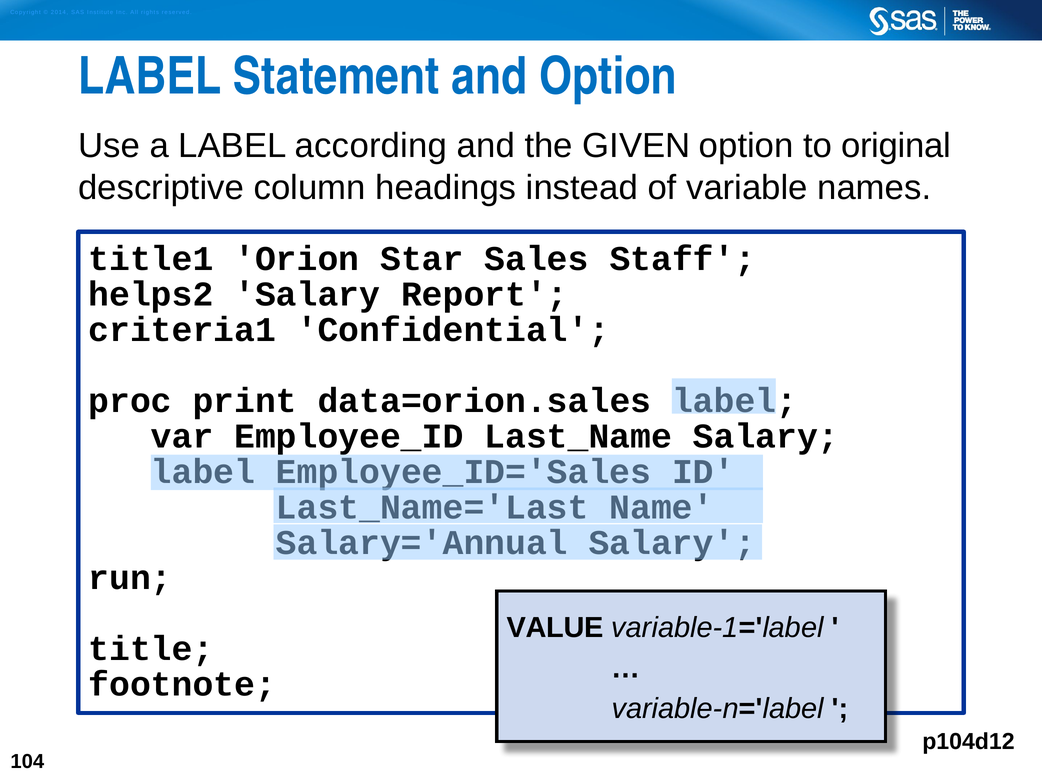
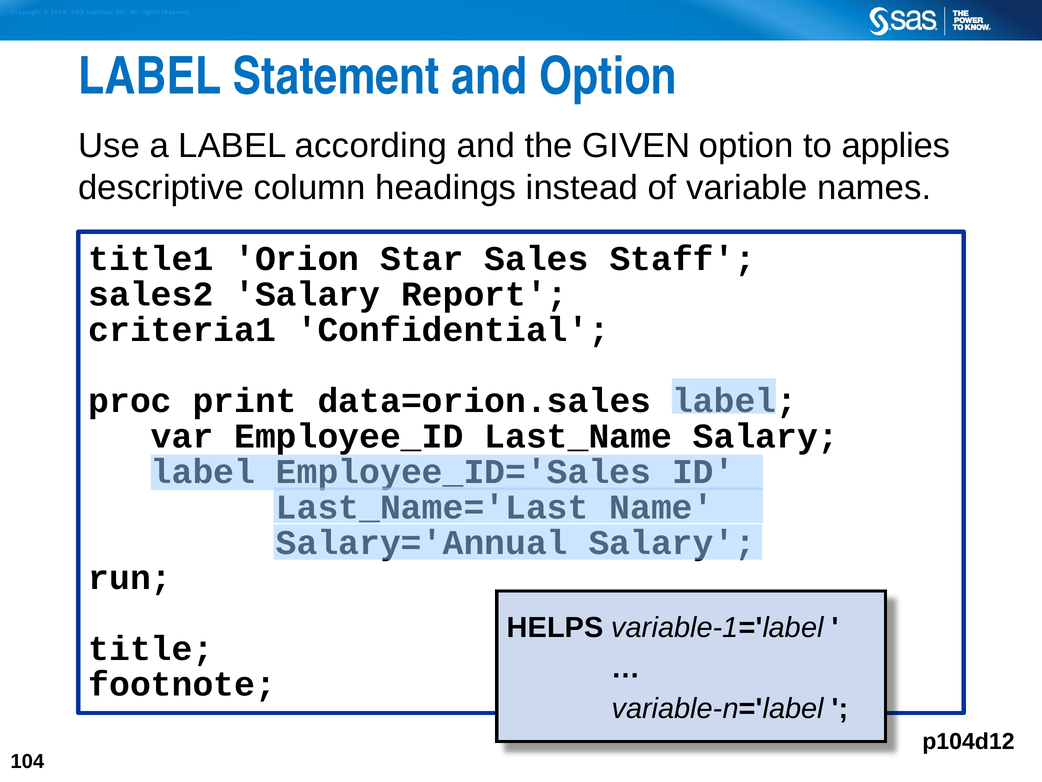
original: original -> applies
helps2: helps2 -> sales2
VALUE: VALUE -> HELPS
